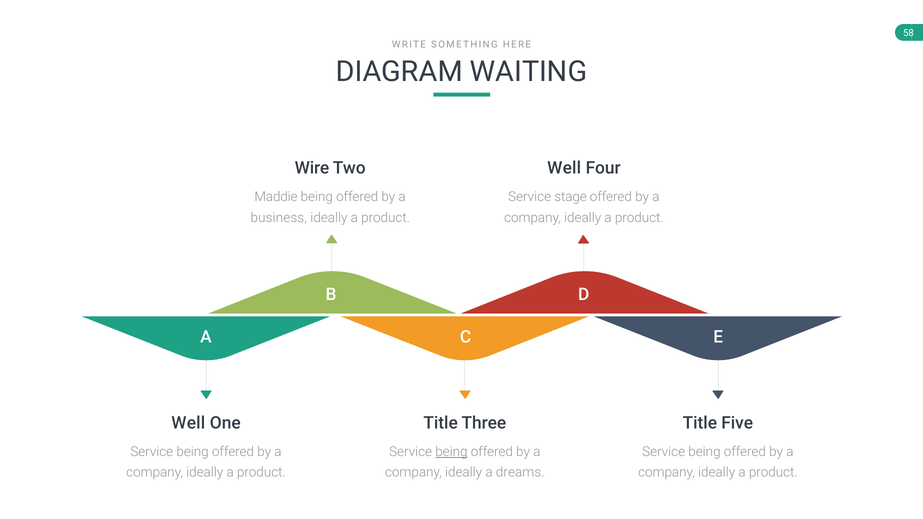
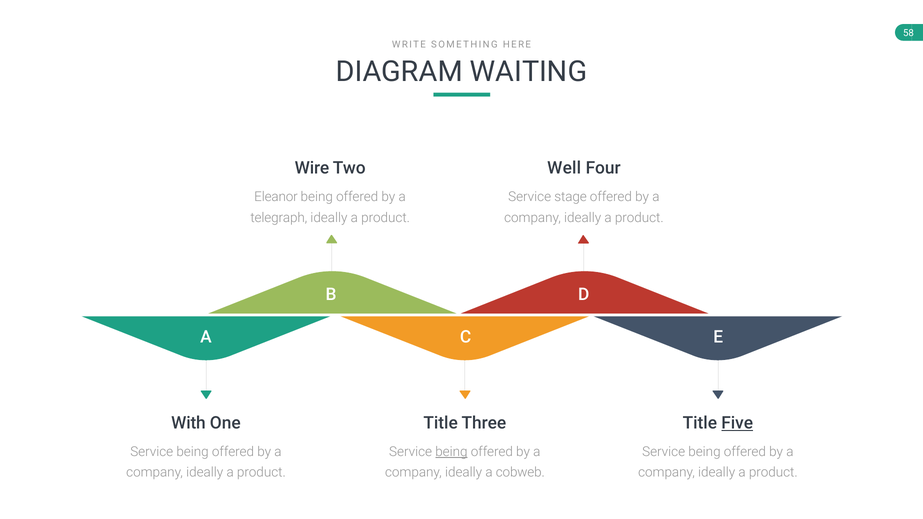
Maddie: Maddie -> Eleanor
business: business -> telegraph
Well at (188, 423): Well -> With
Five underline: none -> present
dreams: dreams -> cobweb
